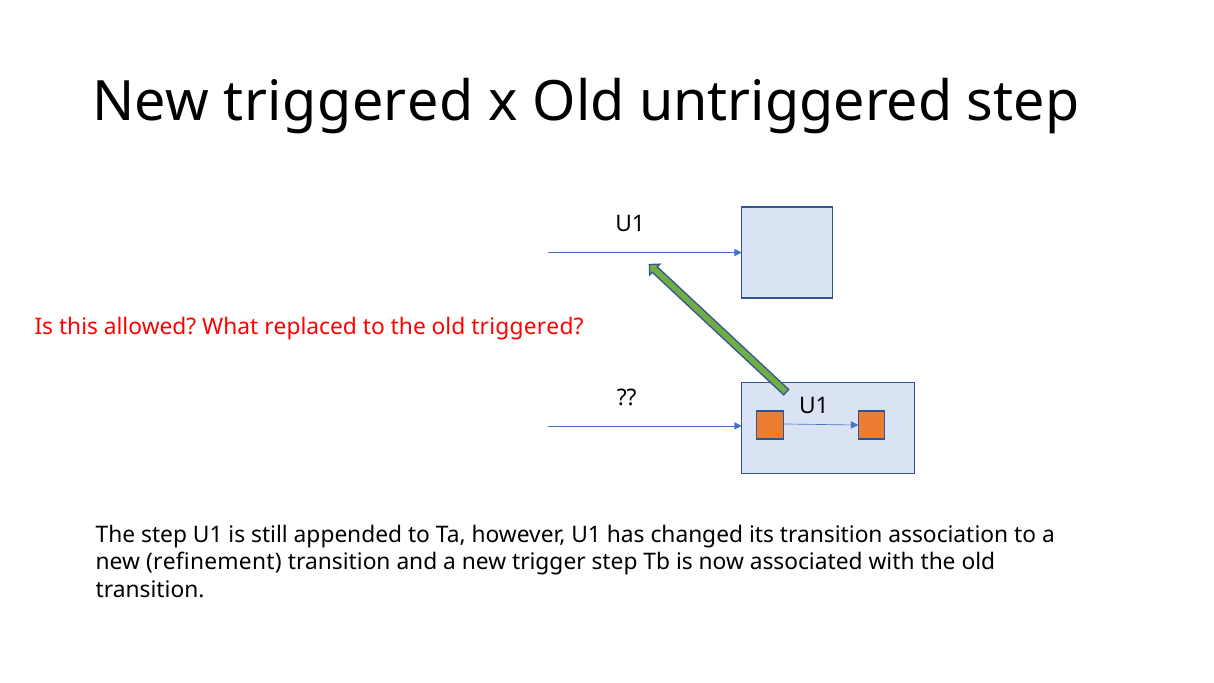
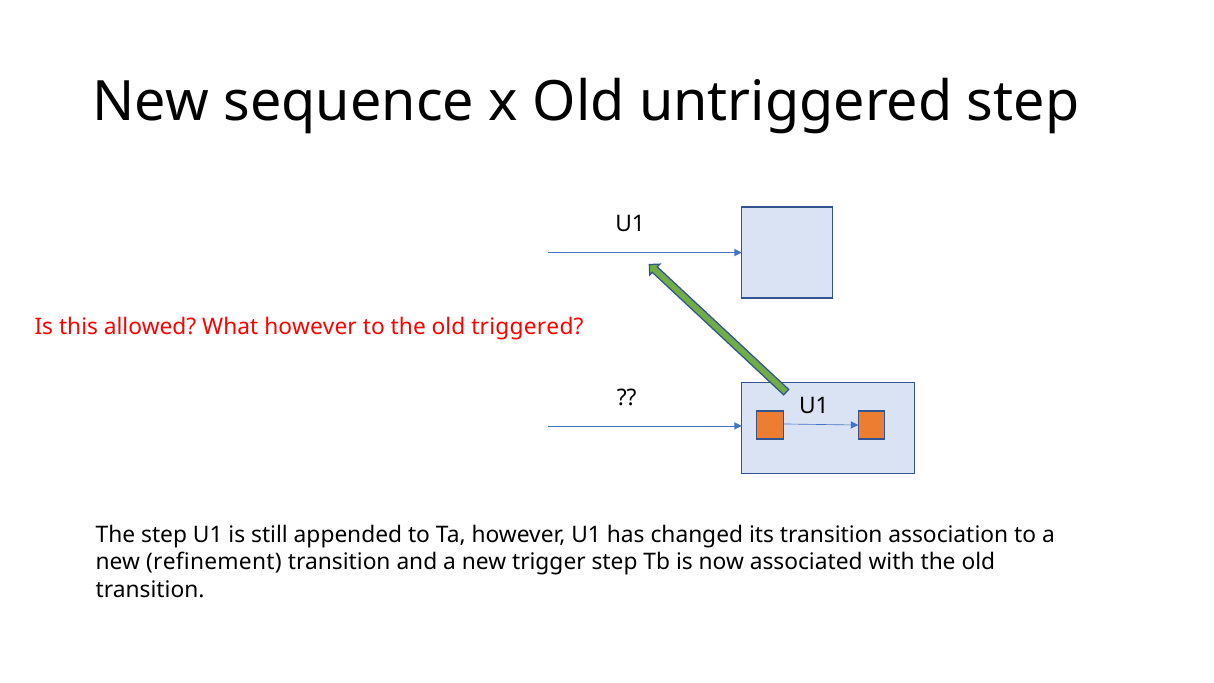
New triggered: triggered -> sequence
What replaced: replaced -> however
